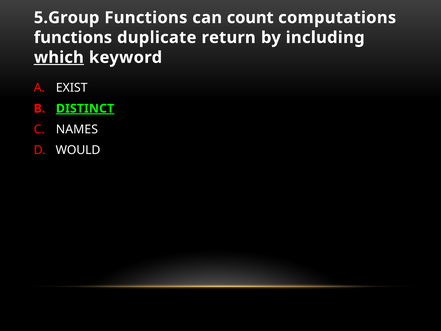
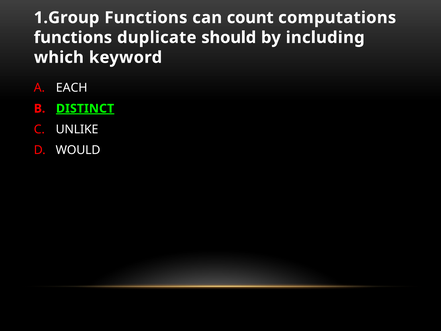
5.Group: 5.Group -> 1.Group
return: return -> should
which underline: present -> none
EXIST: EXIST -> EACH
NAMES: NAMES -> UNLIKE
